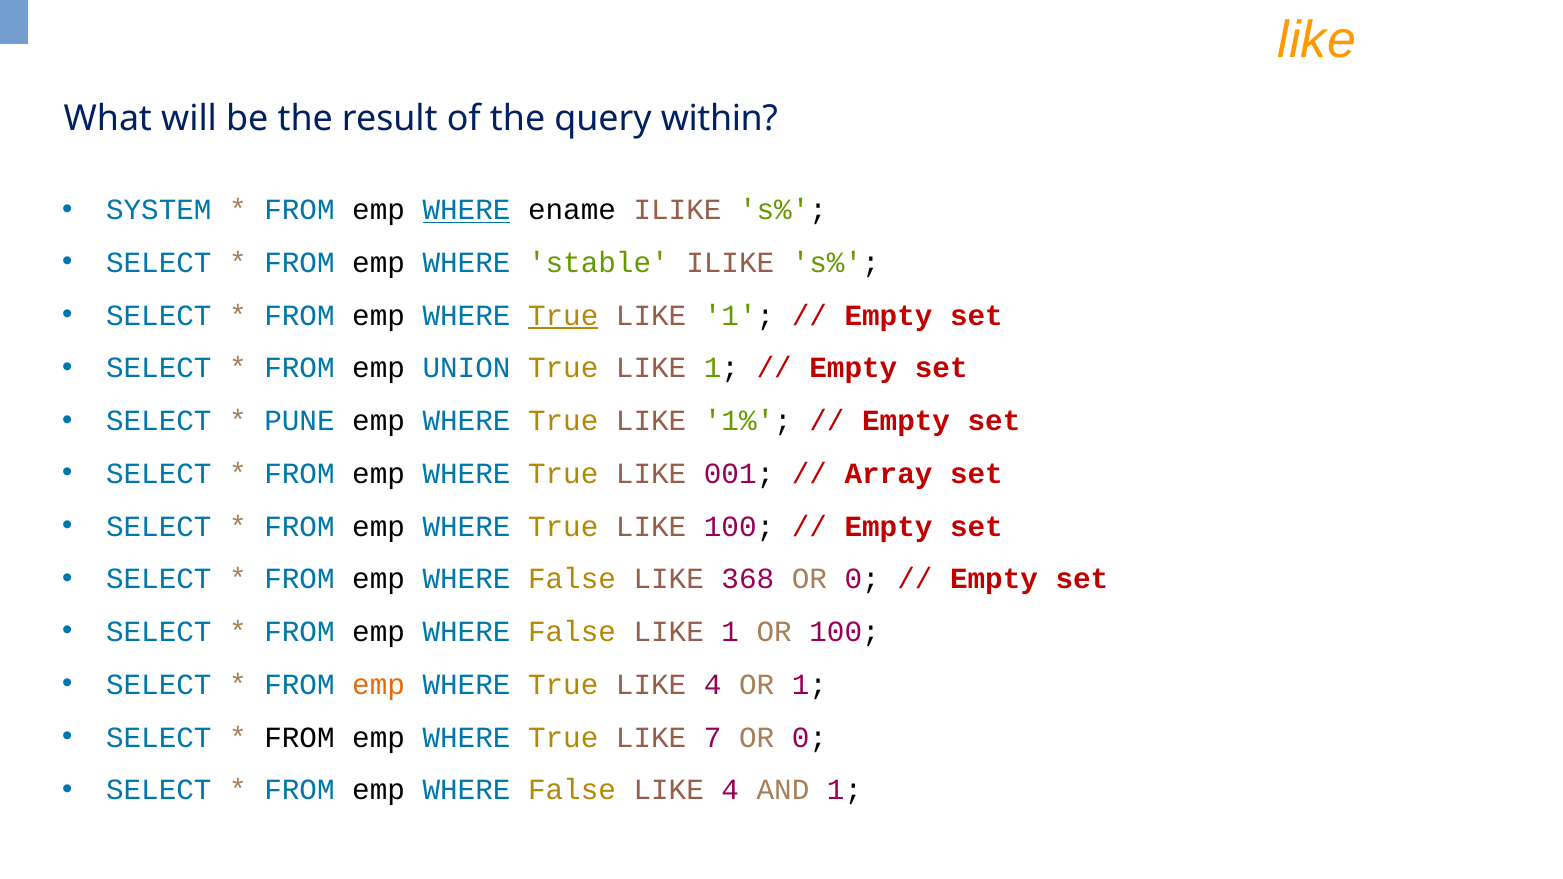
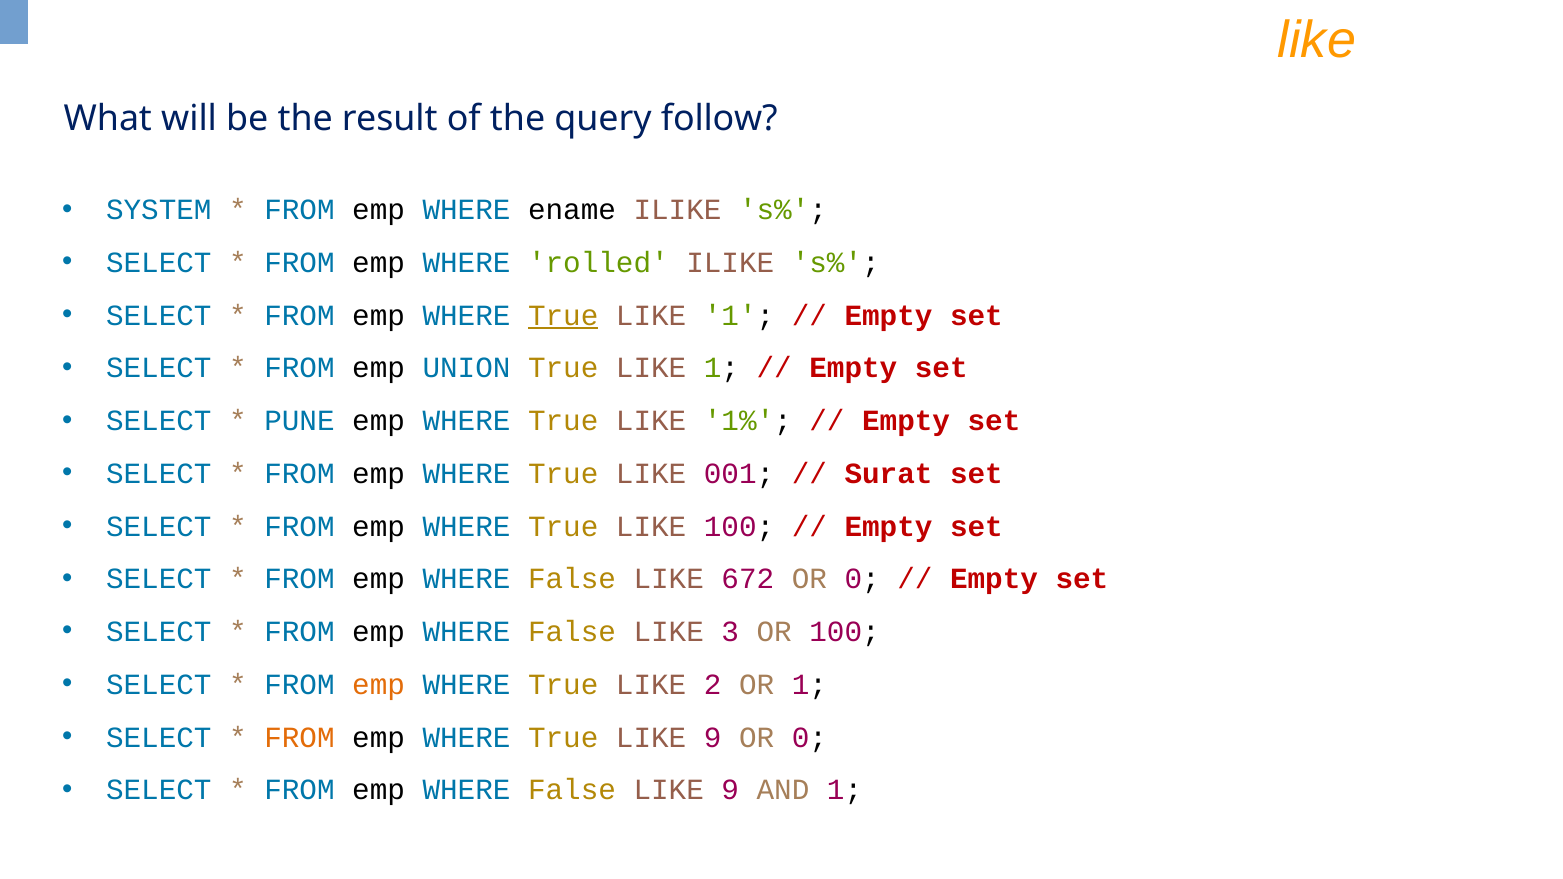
within: within -> follow
WHERE at (466, 210) underline: present -> none
stable: stable -> rolled
Array: Array -> Surat
368: 368 -> 672
False LIKE 1: 1 -> 3
True LIKE 4: 4 -> 2
FROM at (299, 738) colour: black -> orange
True LIKE 7: 7 -> 9
False LIKE 4: 4 -> 9
